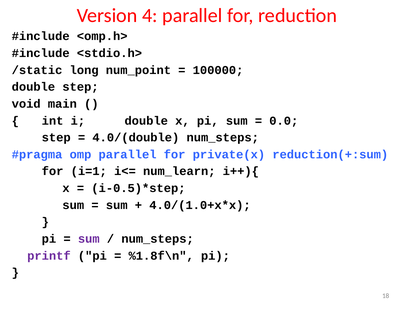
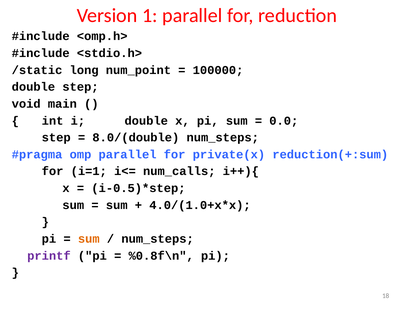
4: 4 -> 1
4.0/(double: 4.0/(double -> 8.0/(double
num_learn: num_learn -> num_calls
sum at (89, 239) colour: purple -> orange
%1.8f\n: %1.8f\n -> %0.8f\n
